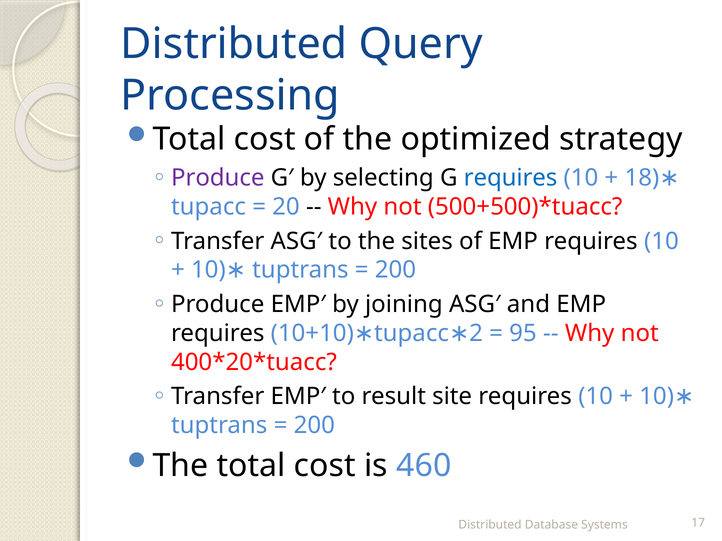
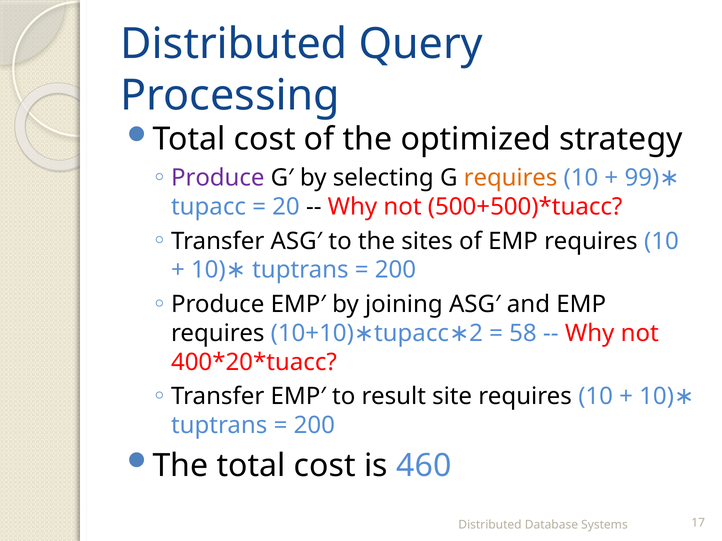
requires at (511, 178) colour: blue -> orange
18: 18 -> 99
95: 95 -> 58
